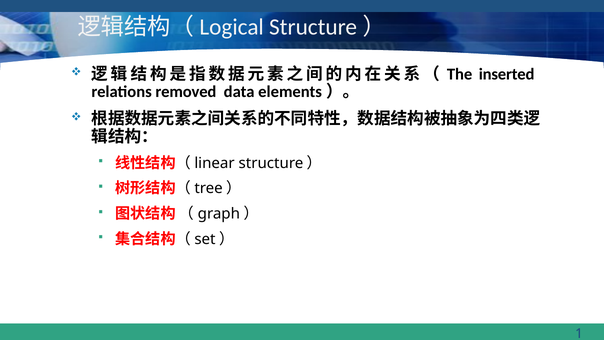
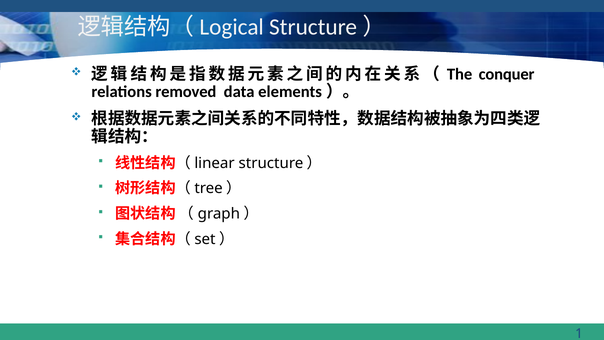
inserted: inserted -> conquer
